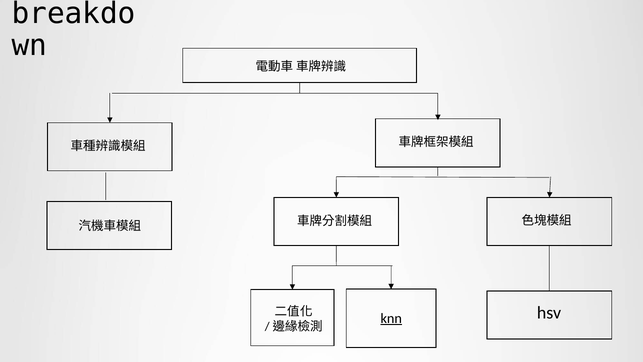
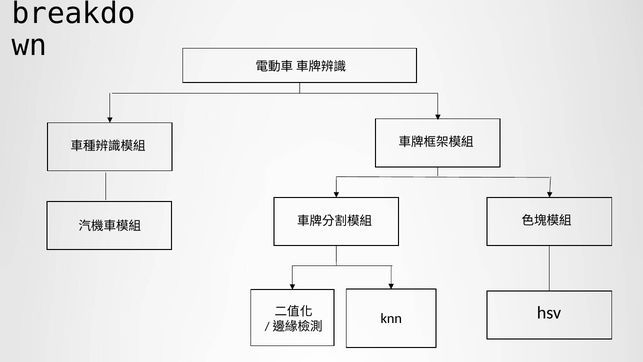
knn underline: present -> none
